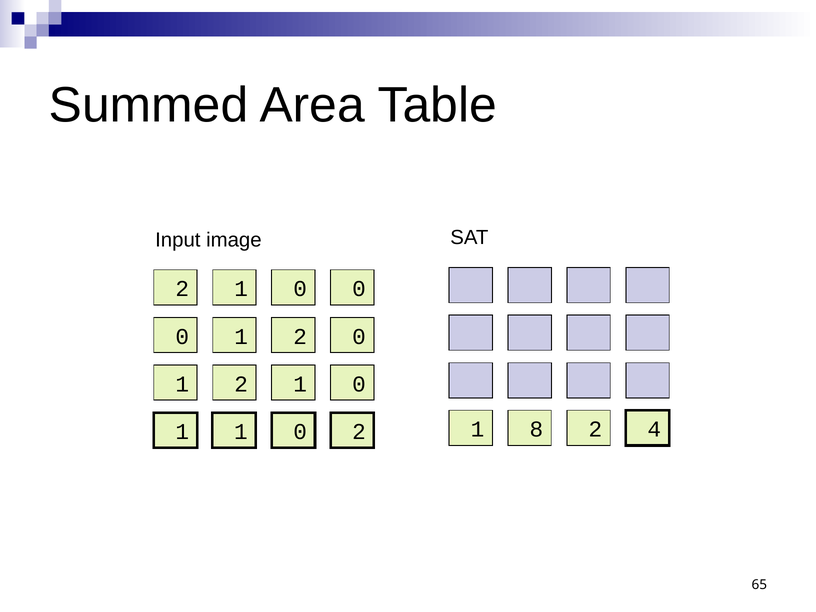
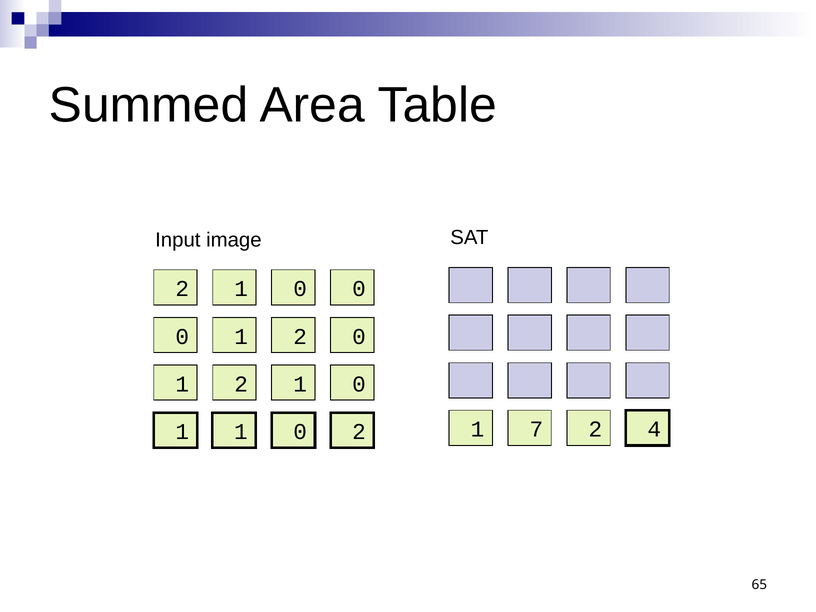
8: 8 -> 7
